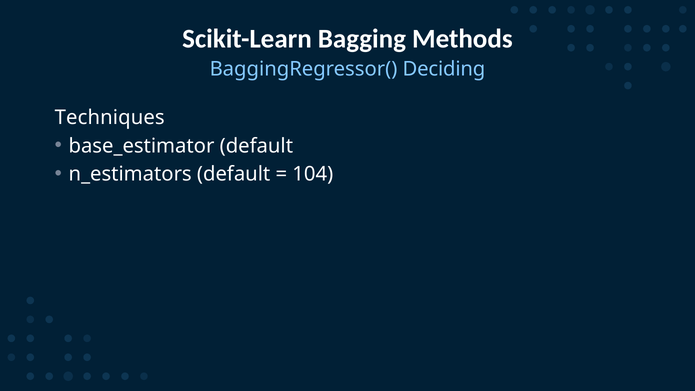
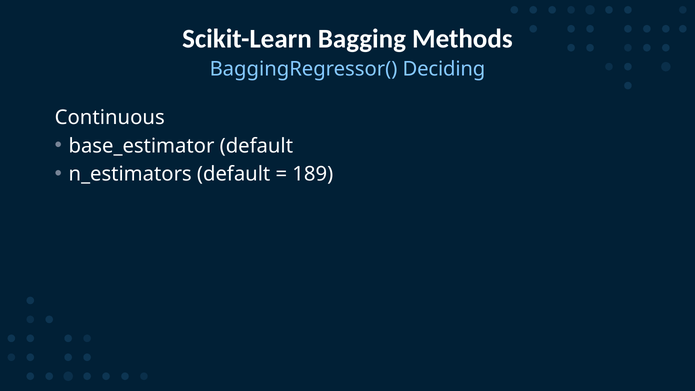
Techniques: Techniques -> Continuous
104: 104 -> 189
